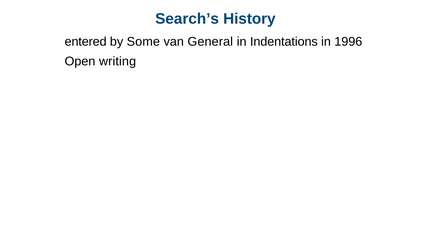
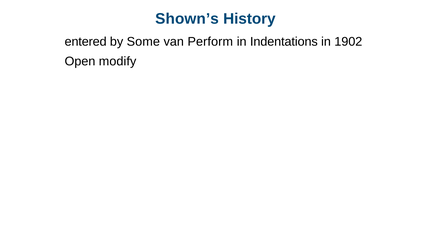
Search’s: Search’s -> Shown’s
General: General -> Perform
1996: 1996 -> 1902
writing: writing -> modify
